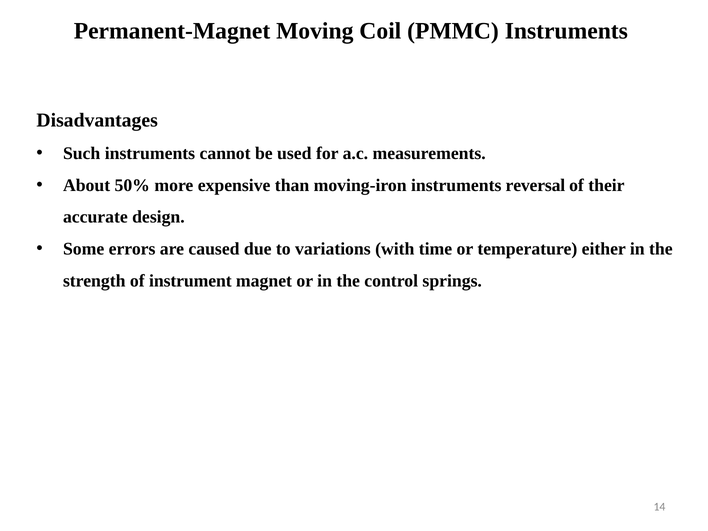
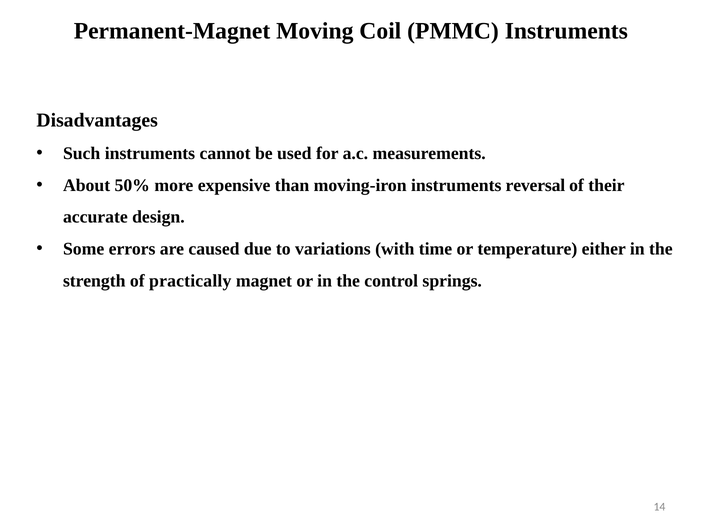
instrument: instrument -> practically
